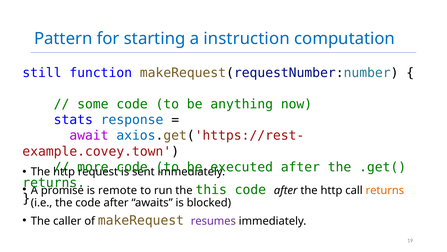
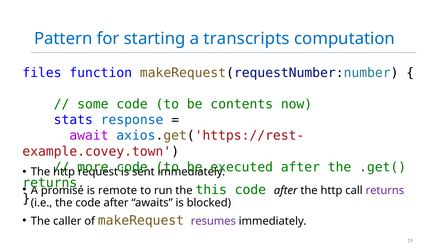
instruction: instruction -> transcripts
still: still -> files
anything: anything -> contents
returns at (385, 190) colour: orange -> purple
